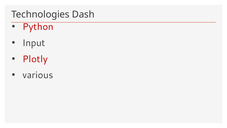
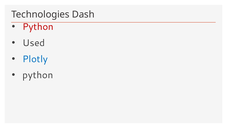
Input: Input -> Used
Plotly colour: red -> blue
various at (38, 75): various -> python
